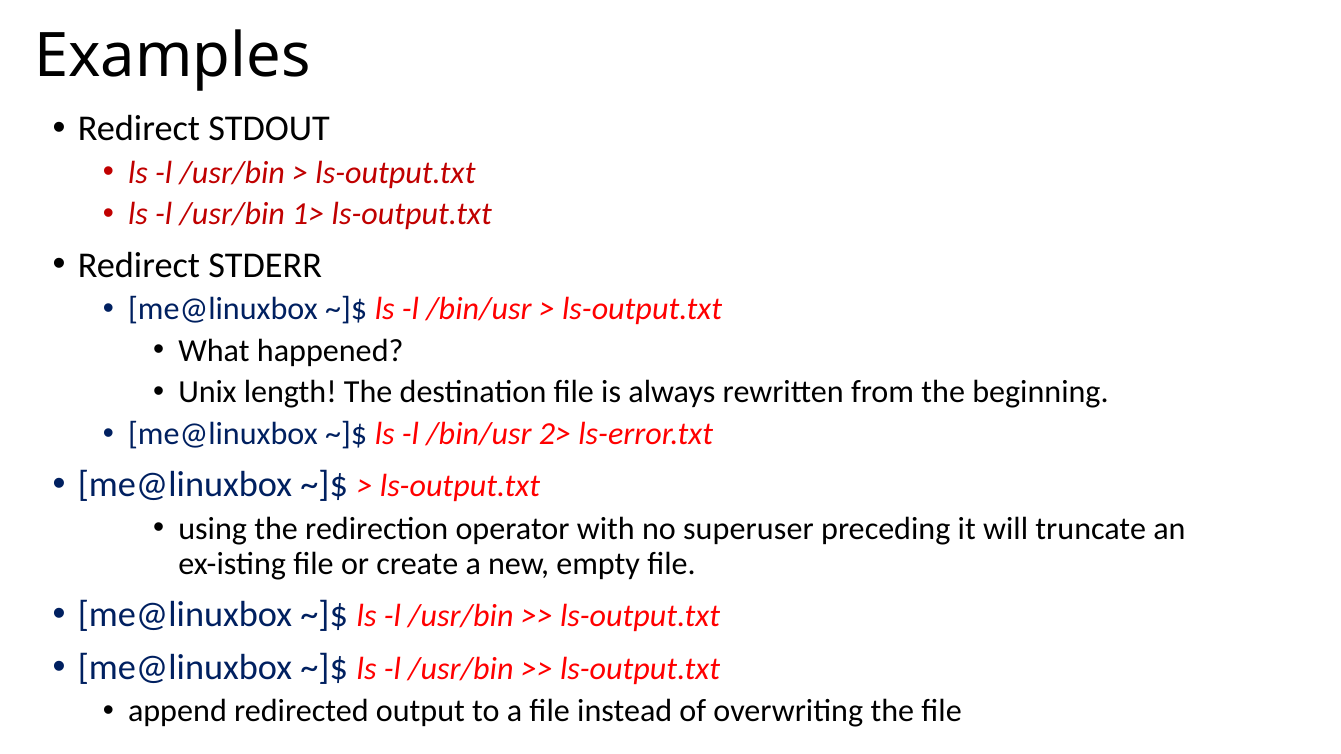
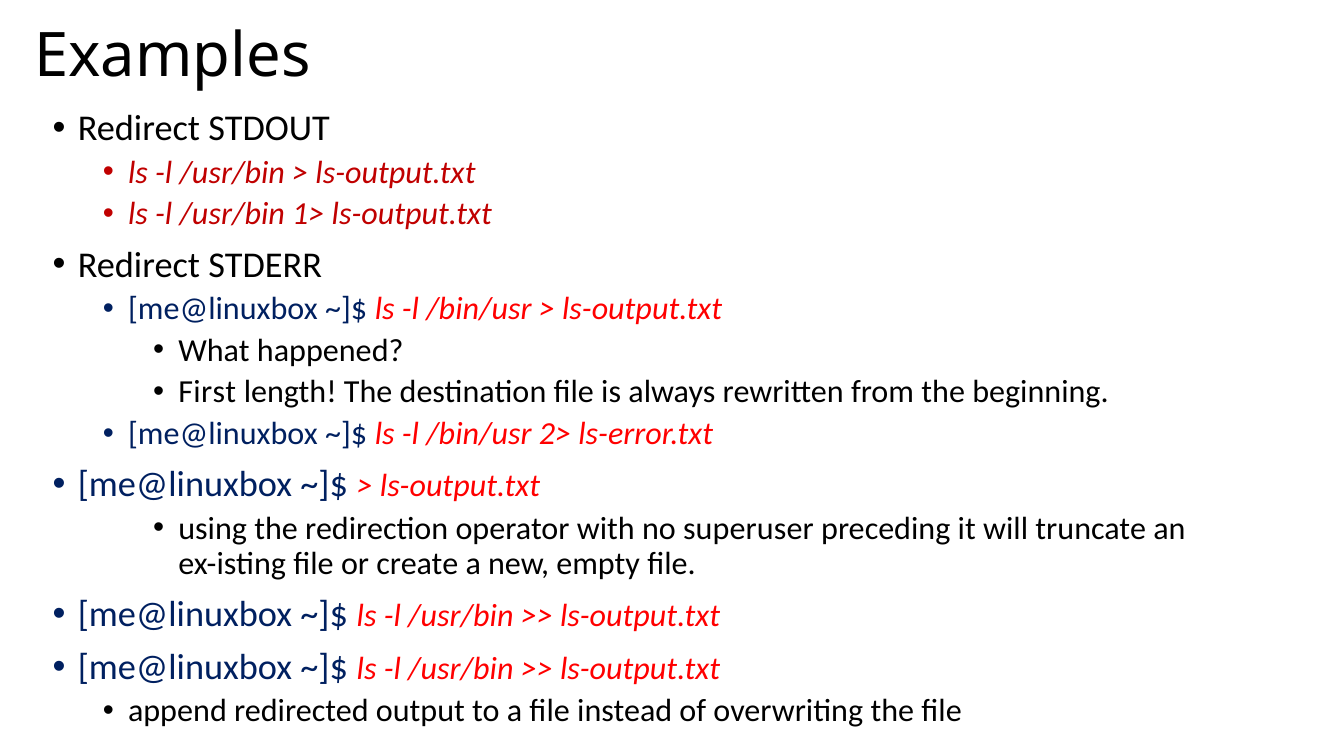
Unix: Unix -> First
